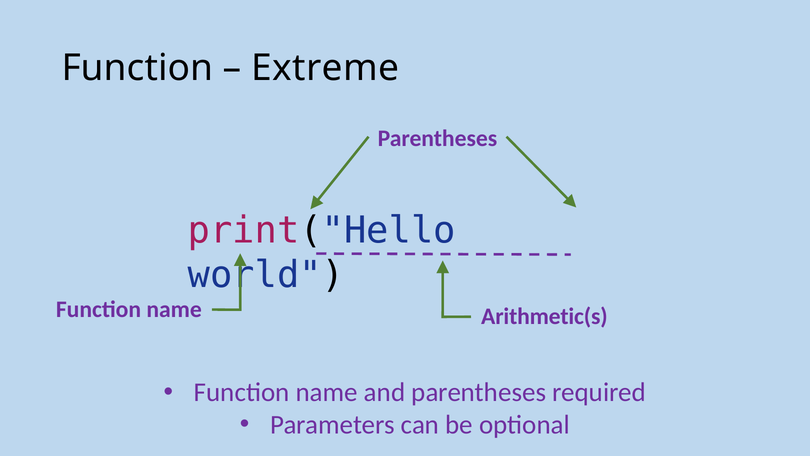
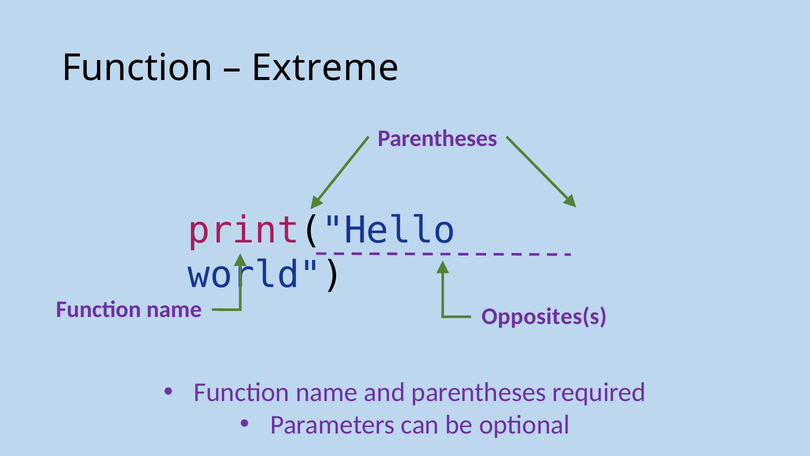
Arithmetic(s: Arithmetic(s -> Opposites(s
